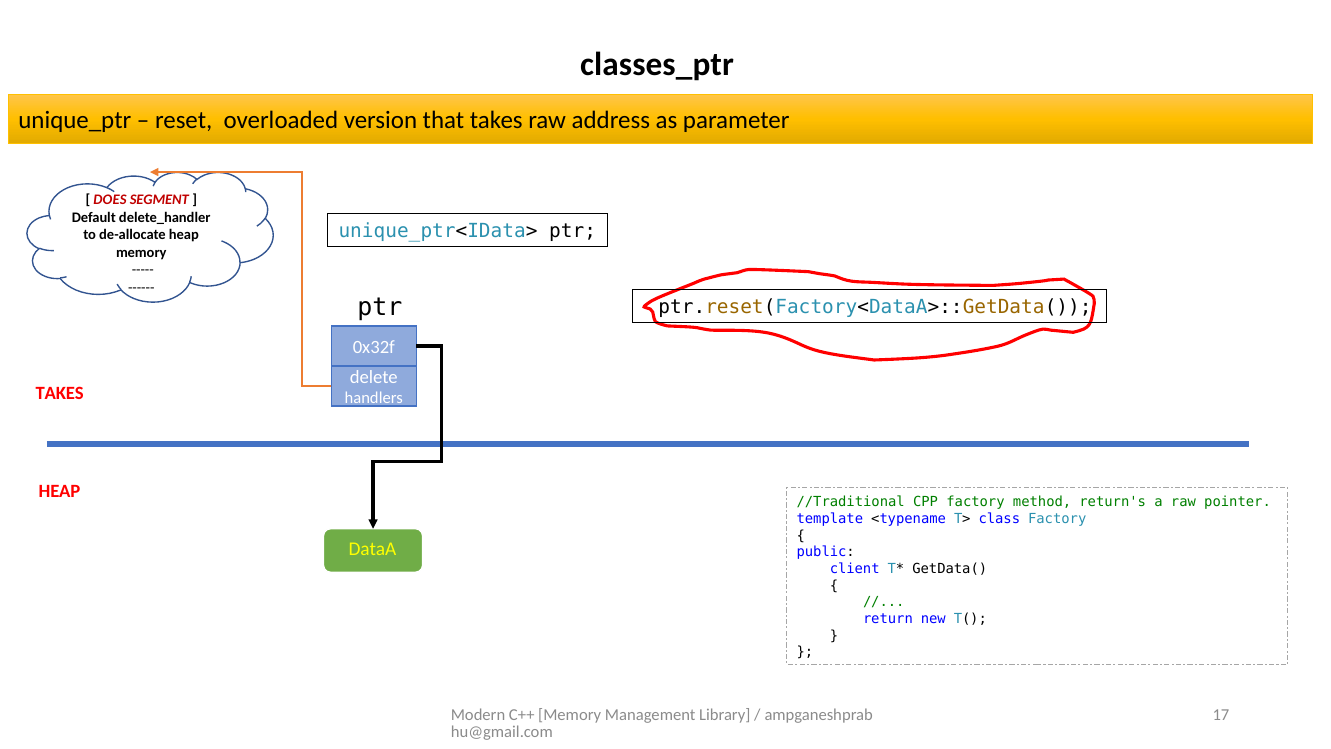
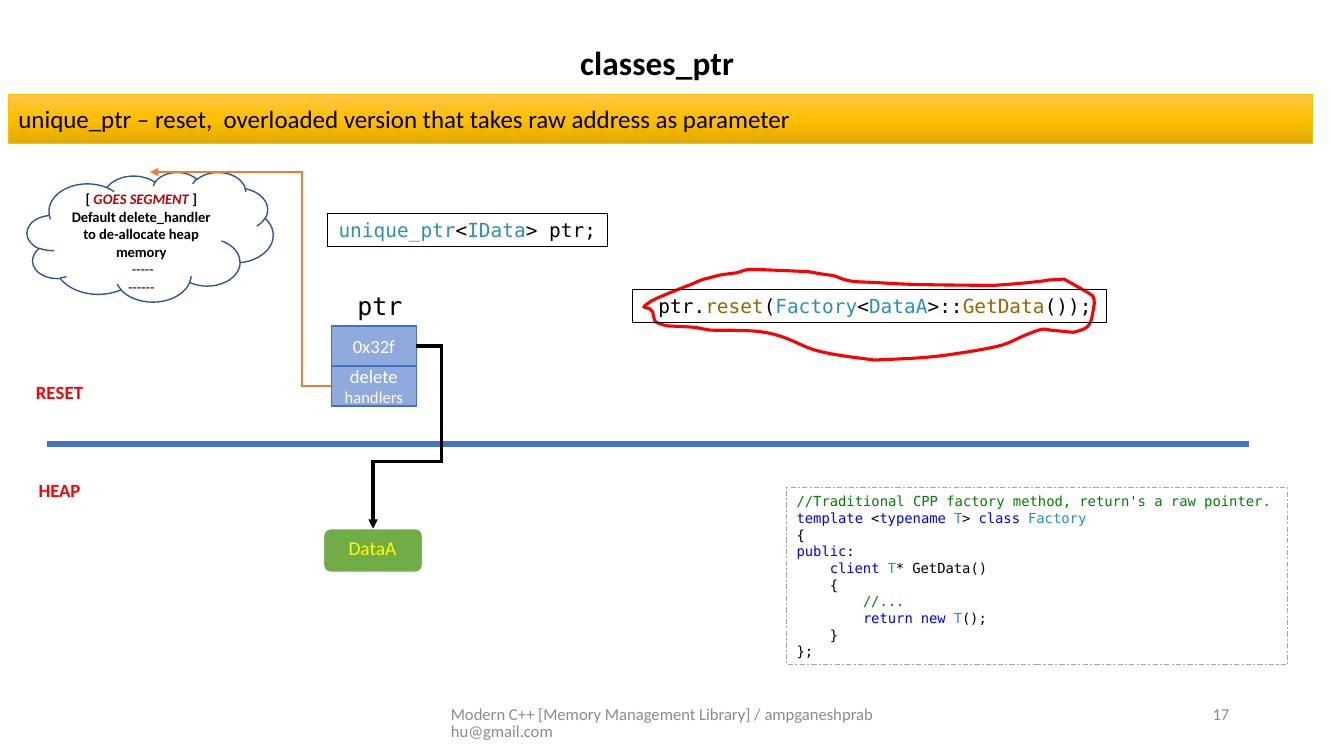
DOES: DOES -> GOES
TAKES at (60, 393): TAKES -> RESET
